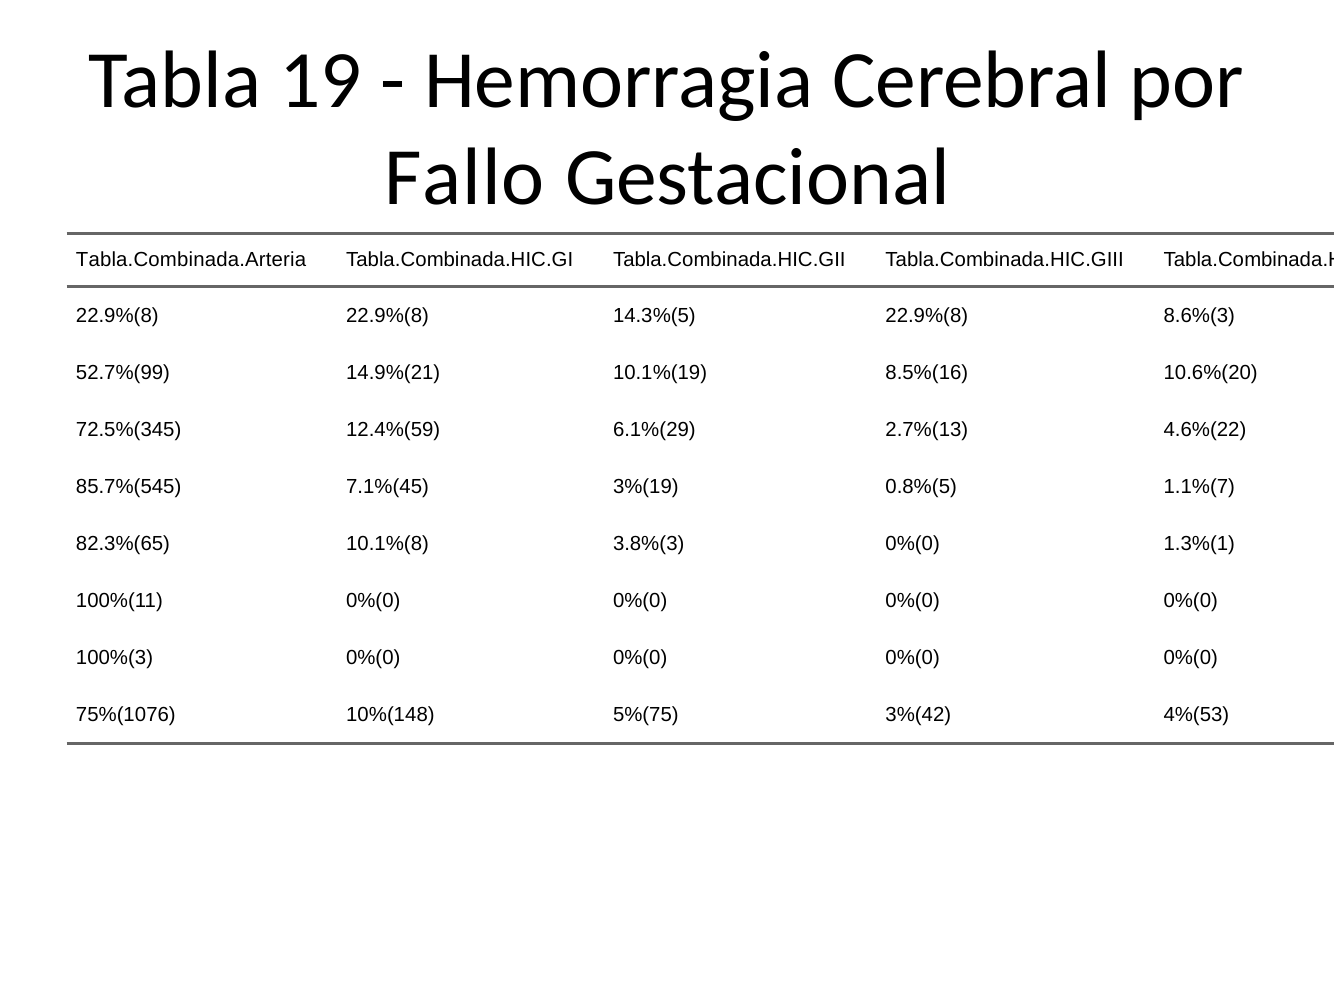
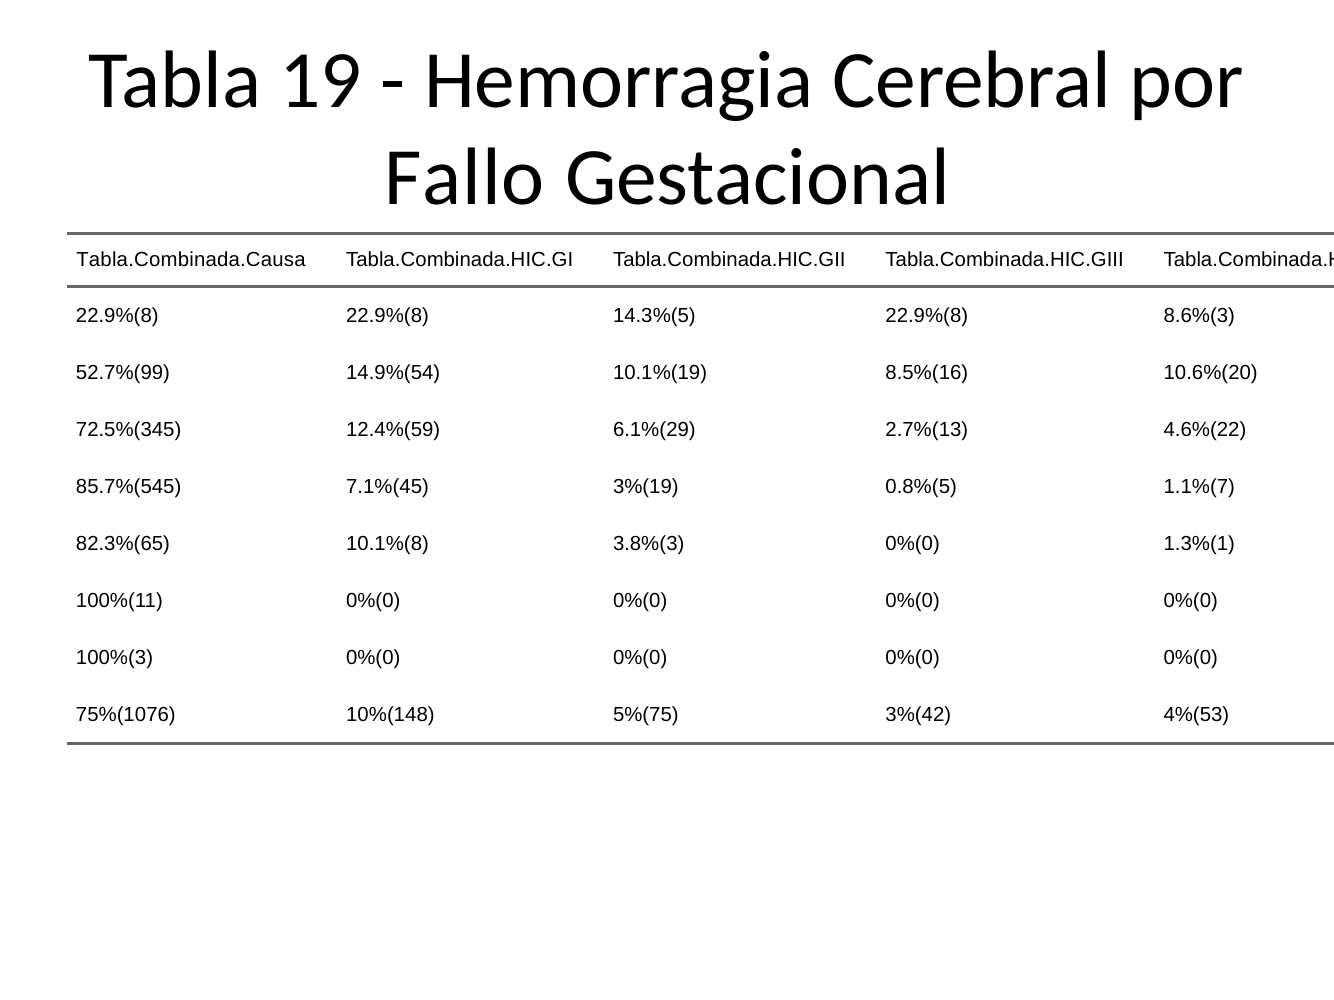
Tabla.Combinada.Arteria: Tabla.Combinada.Arteria -> Tabla.Combinada.Causa
14.9%(21: 14.9%(21 -> 14.9%(54
